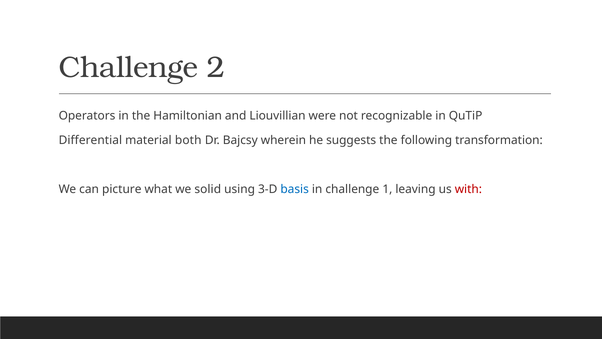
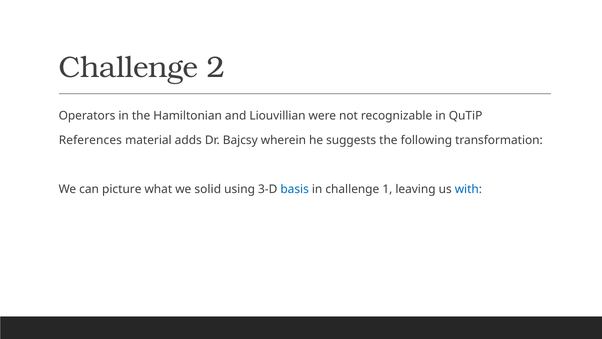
Differential: Differential -> References
both: both -> adds
with colour: red -> blue
